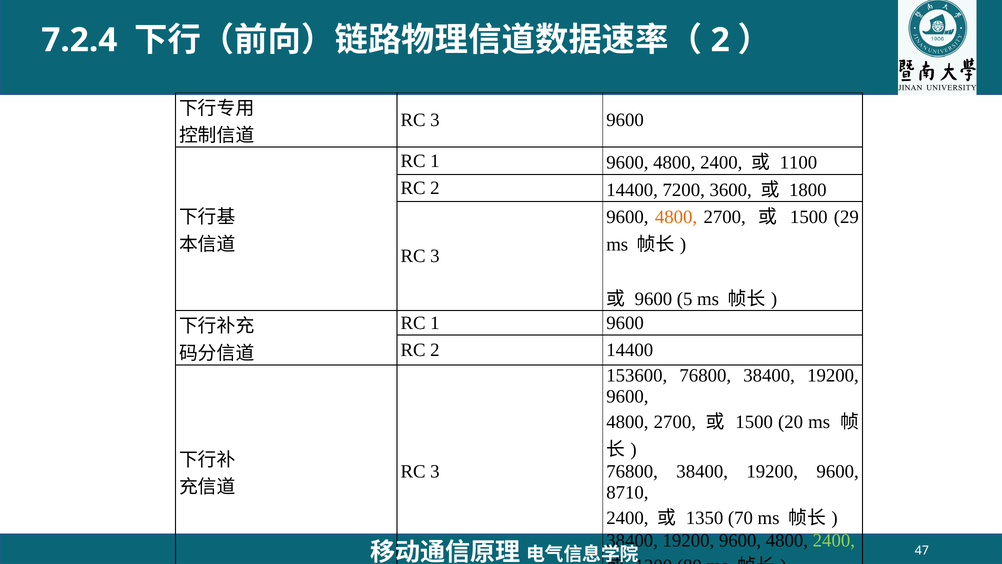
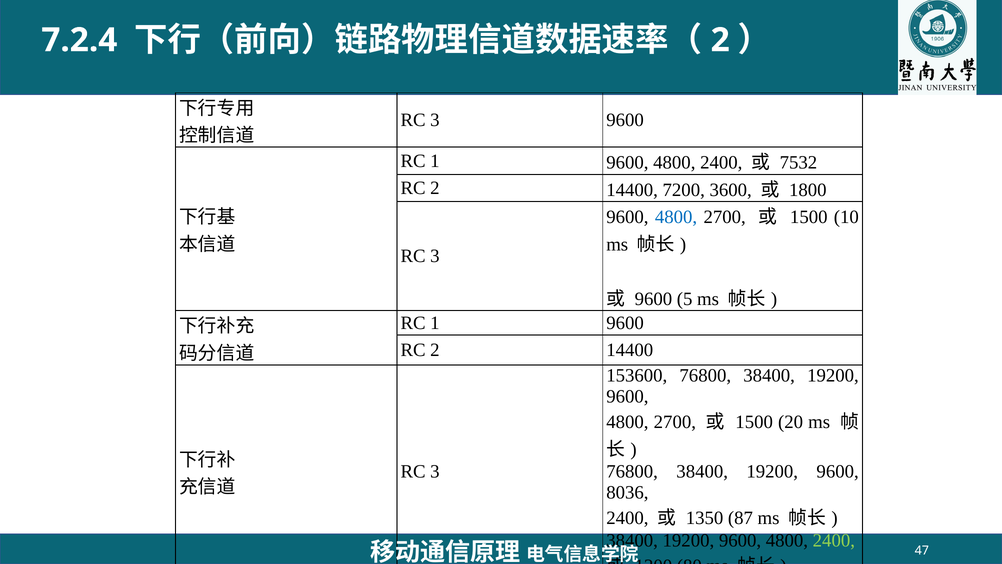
1100: 1100 -> 7532
4800 at (676, 217) colour: orange -> blue
29: 29 -> 10
8710: 8710 -> 8036
70: 70 -> 87
